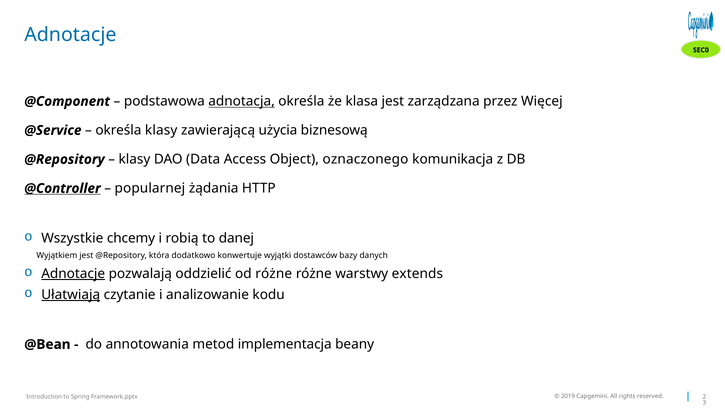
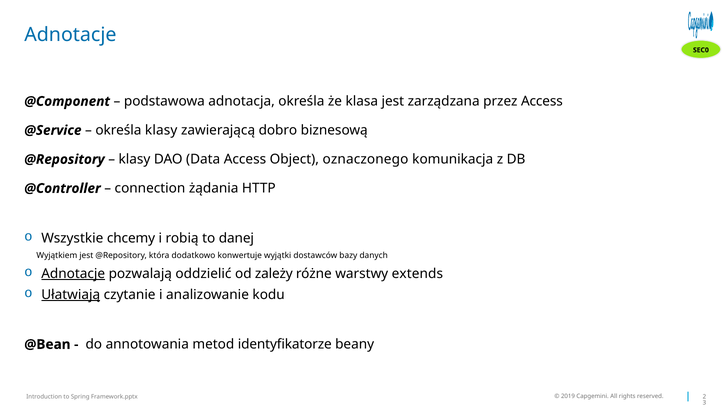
adnotacja underline: present -> none
przez Więcej: Więcej -> Access
użycia: użycia -> dobro
@Controller underline: present -> none
popularnej: popularnej -> connection
od różne: różne -> zależy
implementacja: implementacja -> identyfikatorze
